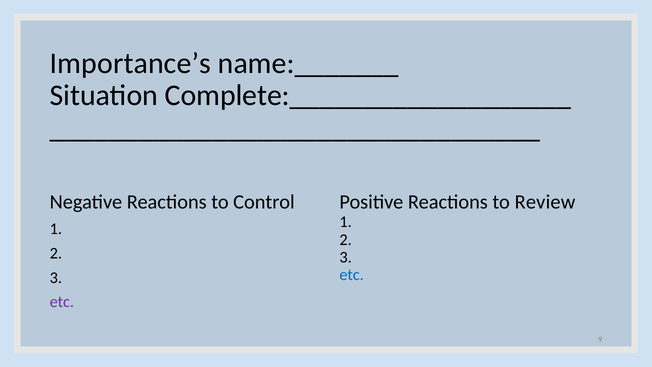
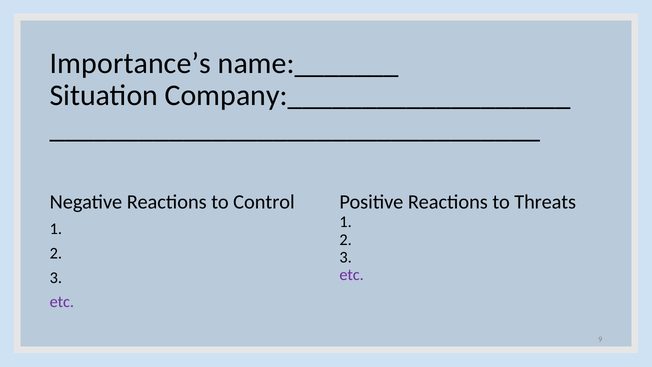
Complete:___________________: Complete:___________________ -> Company:___________________
Review: Review -> Threats
etc at (352, 275) colour: blue -> purple
